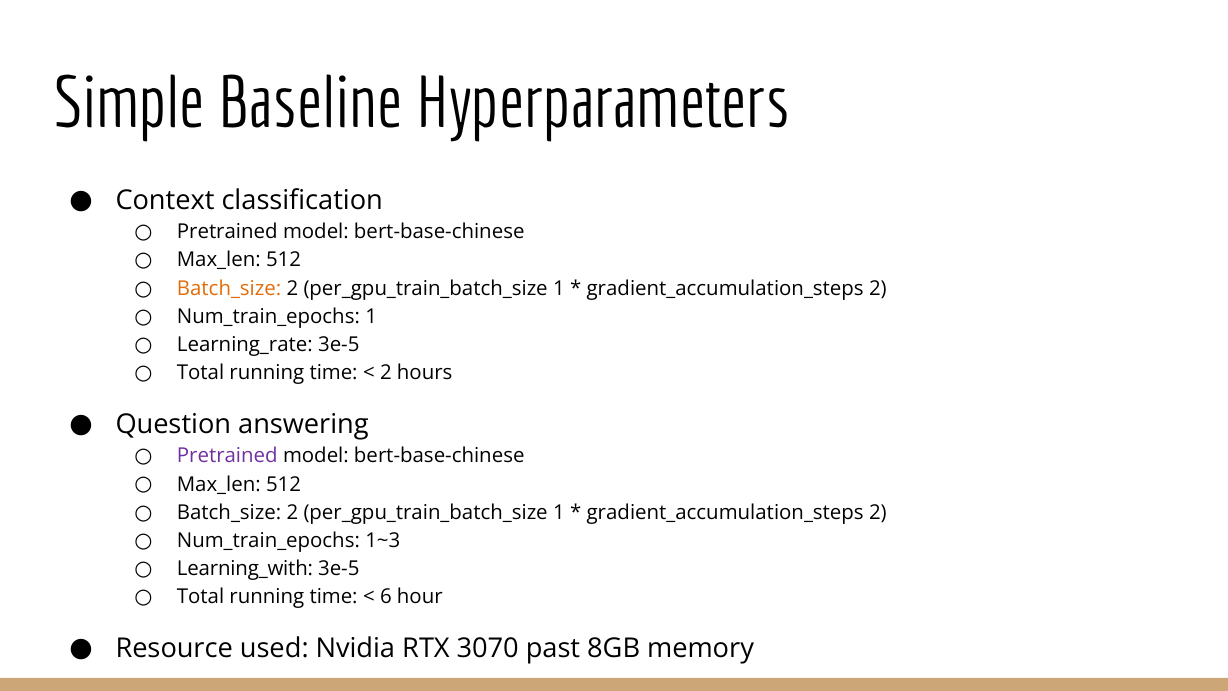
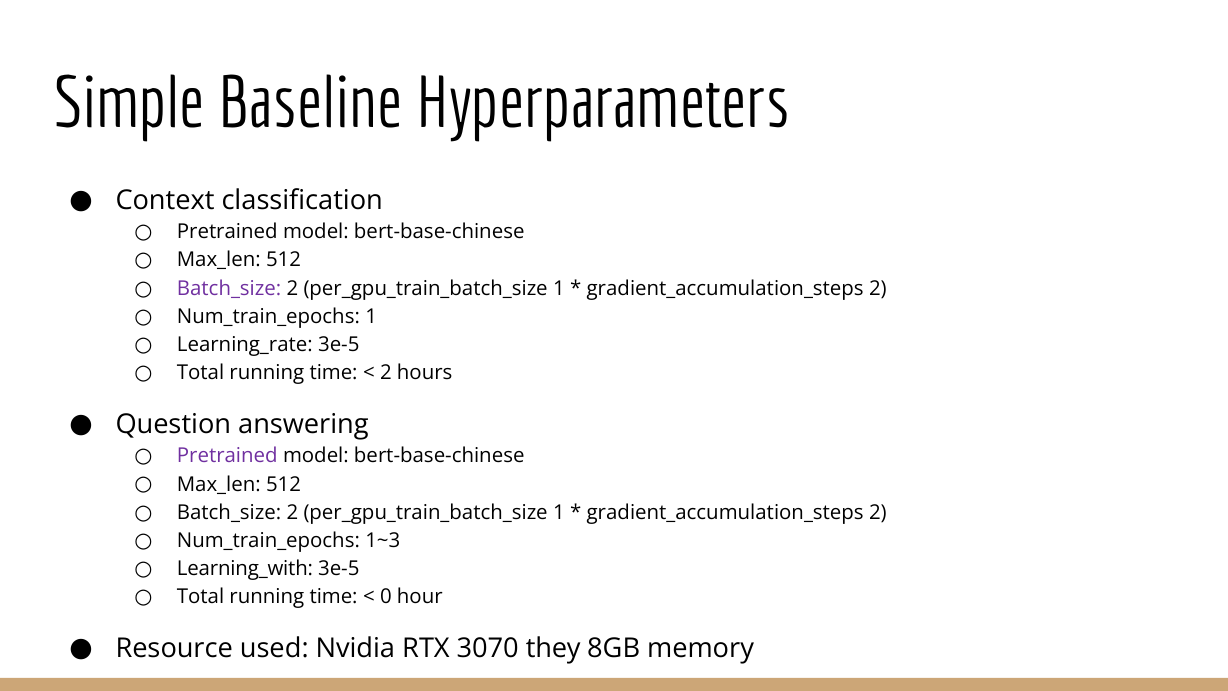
Batch_size at (229, 288) colour: orange -> purple
6: 6 -> 0
past: past -> they
